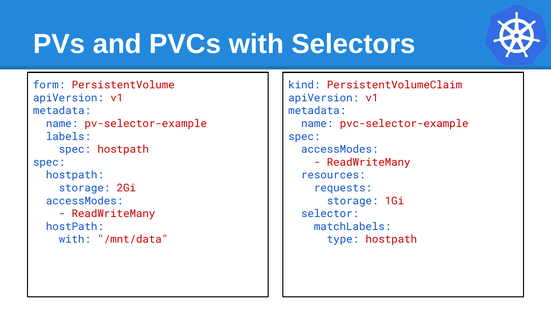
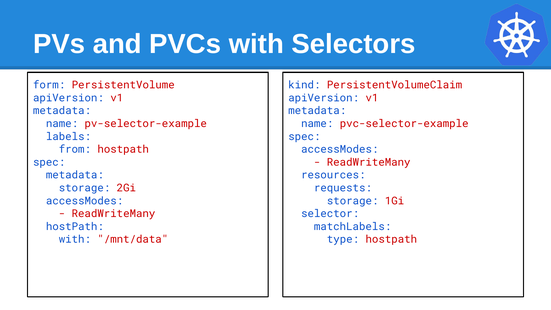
spec at (75, 149): spec -> from
hostpath at (75, 175): hostpath -> metadata
